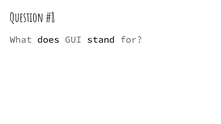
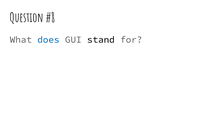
does colour: black -> blue
